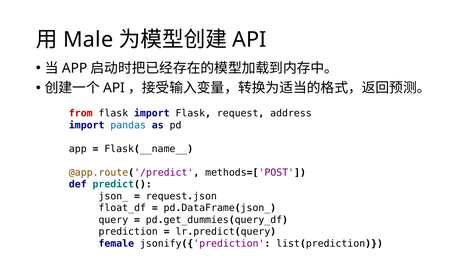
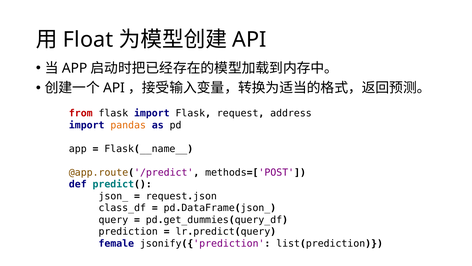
Male: Male -> Float
pandas colour: blue -> orange
float_df: float_df -> class_df
